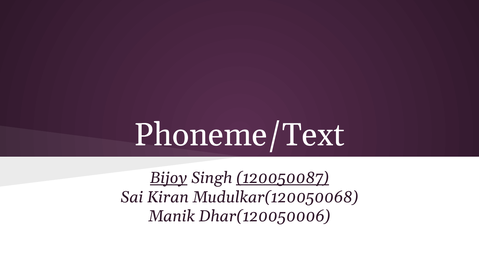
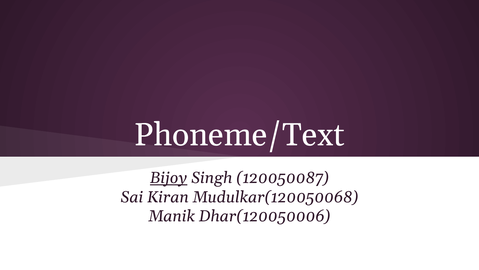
120050087 underline: present -> none
